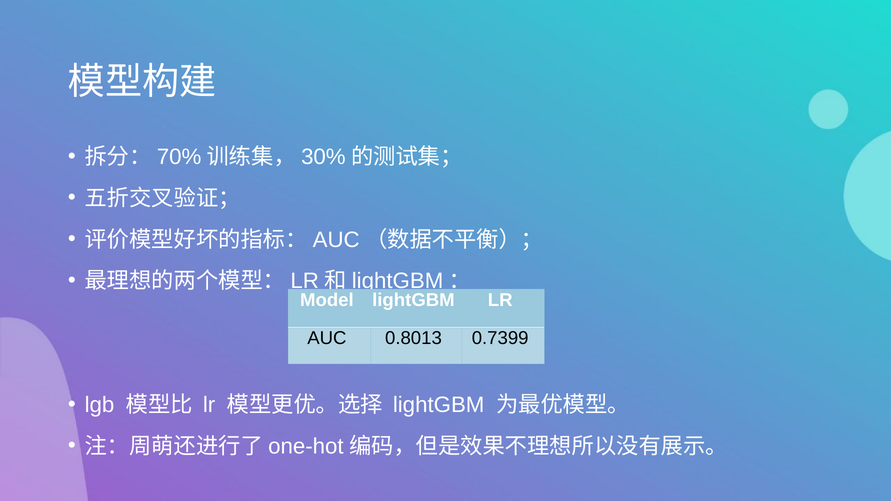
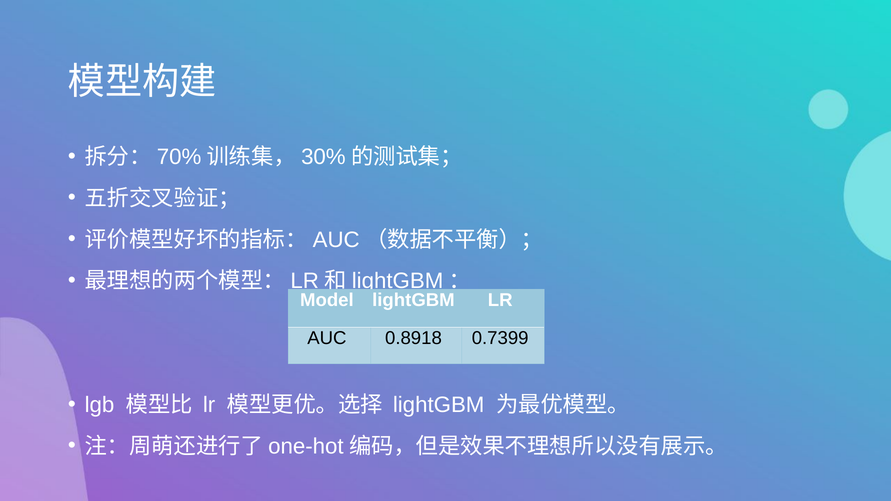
0.8013: 0.8013 -> 0.8918
